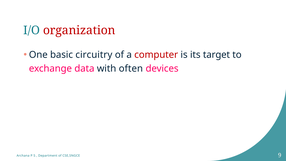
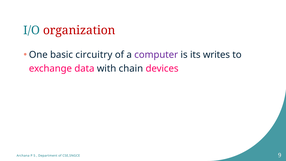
computer colour: red -> purple
target: target -> writes
often: often -> chain
